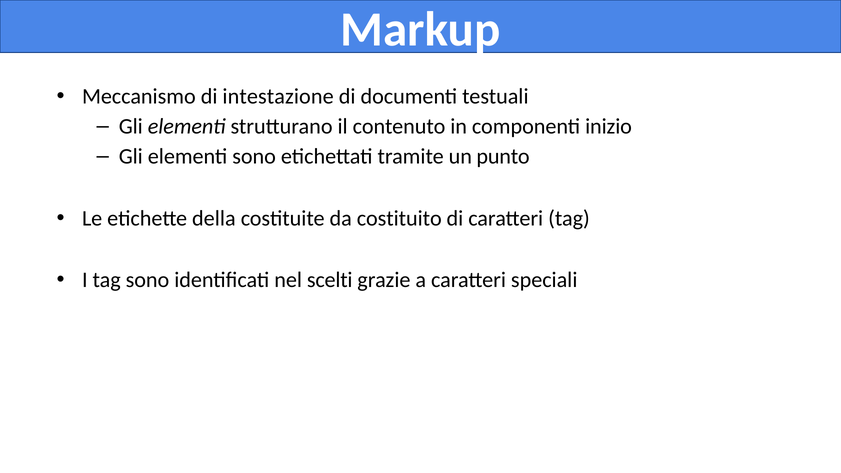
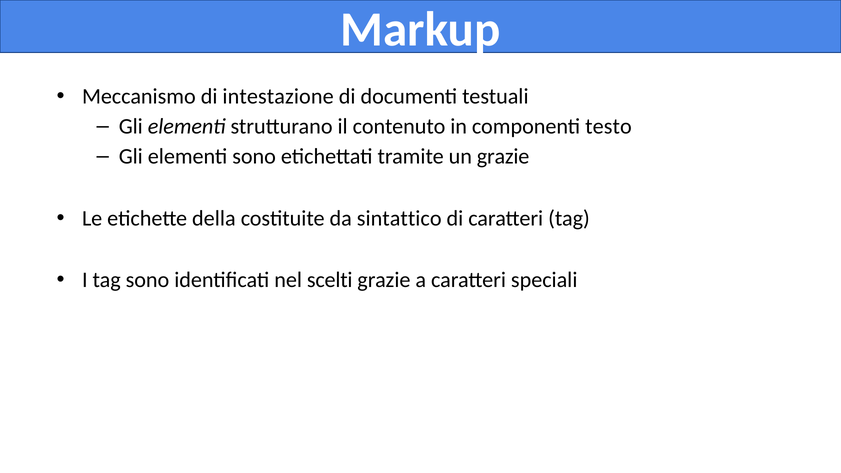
inizio: inizio -> testo
un punto: punto -> grazie
costituito: costituito -> sintattico
